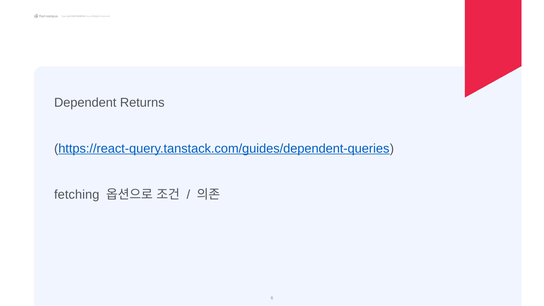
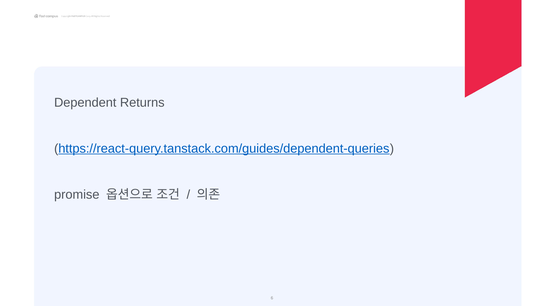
fetching: fetching -> promise
